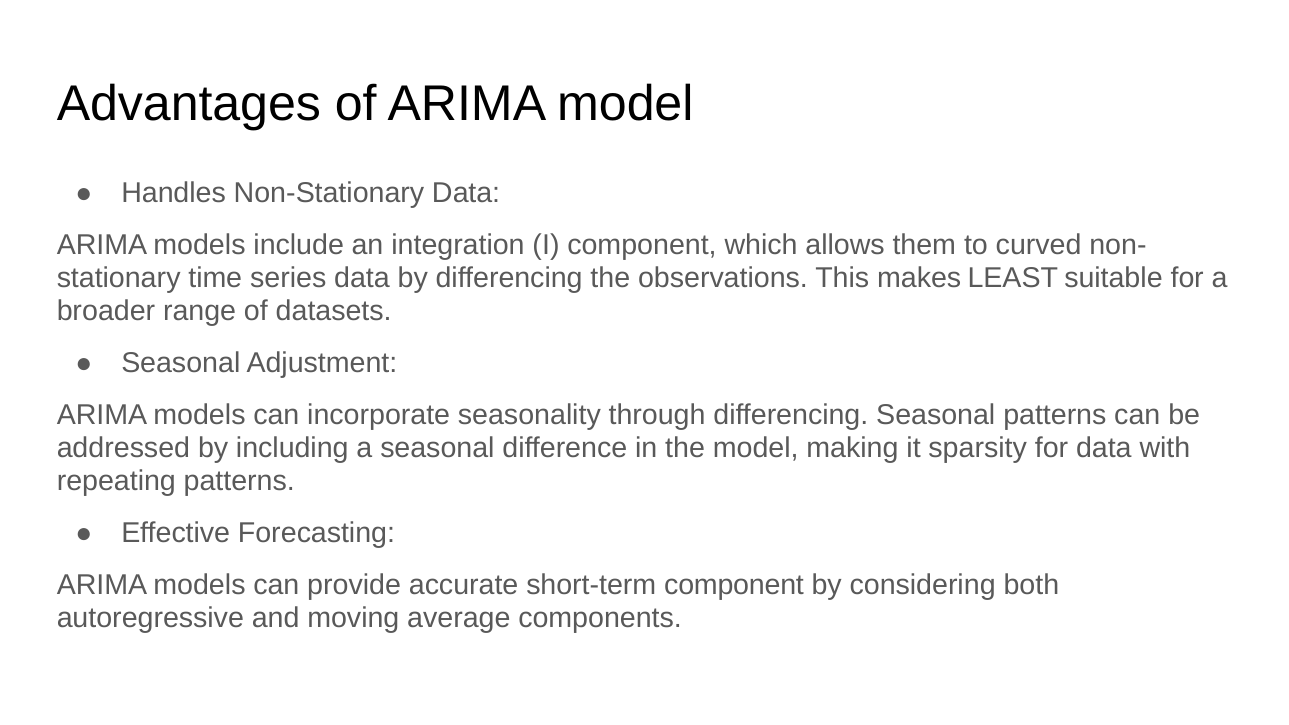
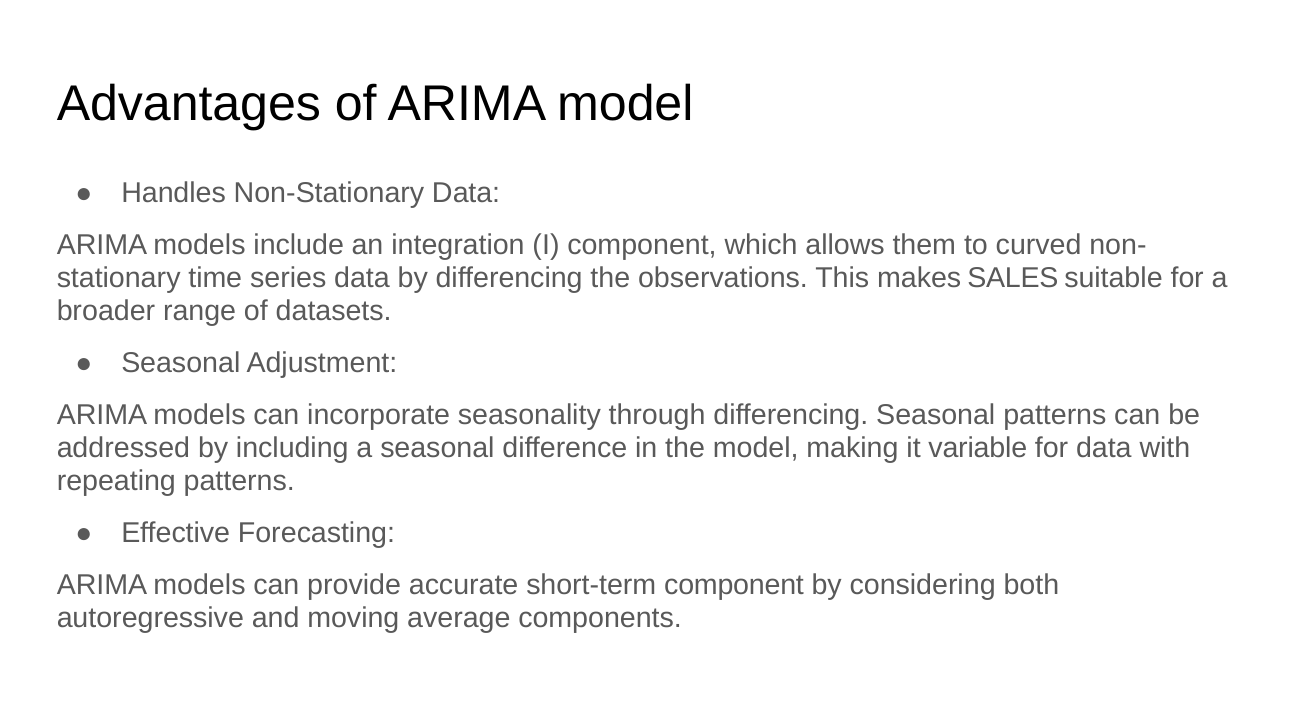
LEAST: LEAST -> SALES
sparsity: sparsity -> variable
